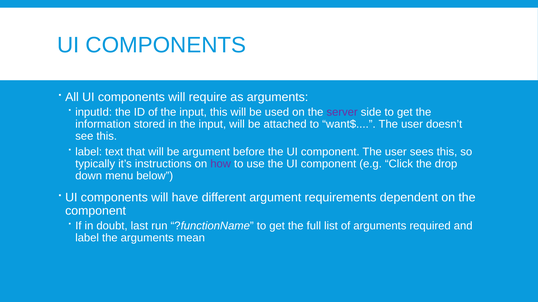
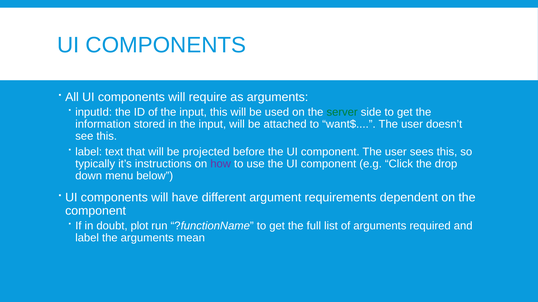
server colour: purple -> green
be argument: argument -> projected
last: last -> plot
